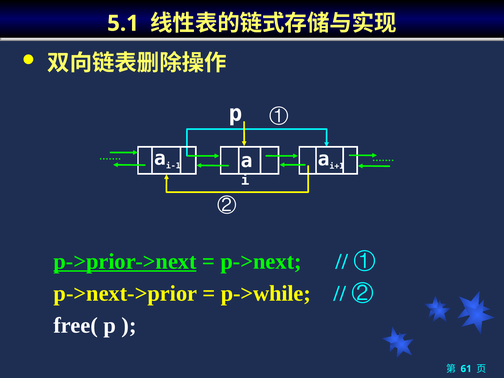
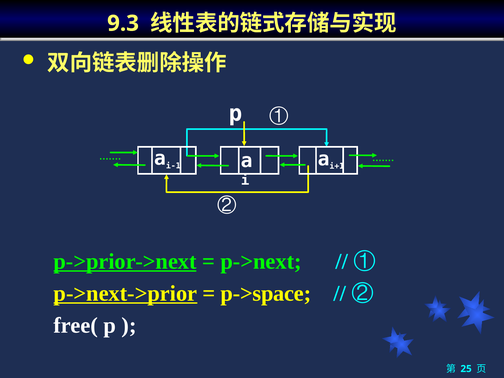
5.1: 5.1 -> 9.3
p->next->prior underline: none -> present
p->while: p->while -> p->space
61: 61 -> 25
